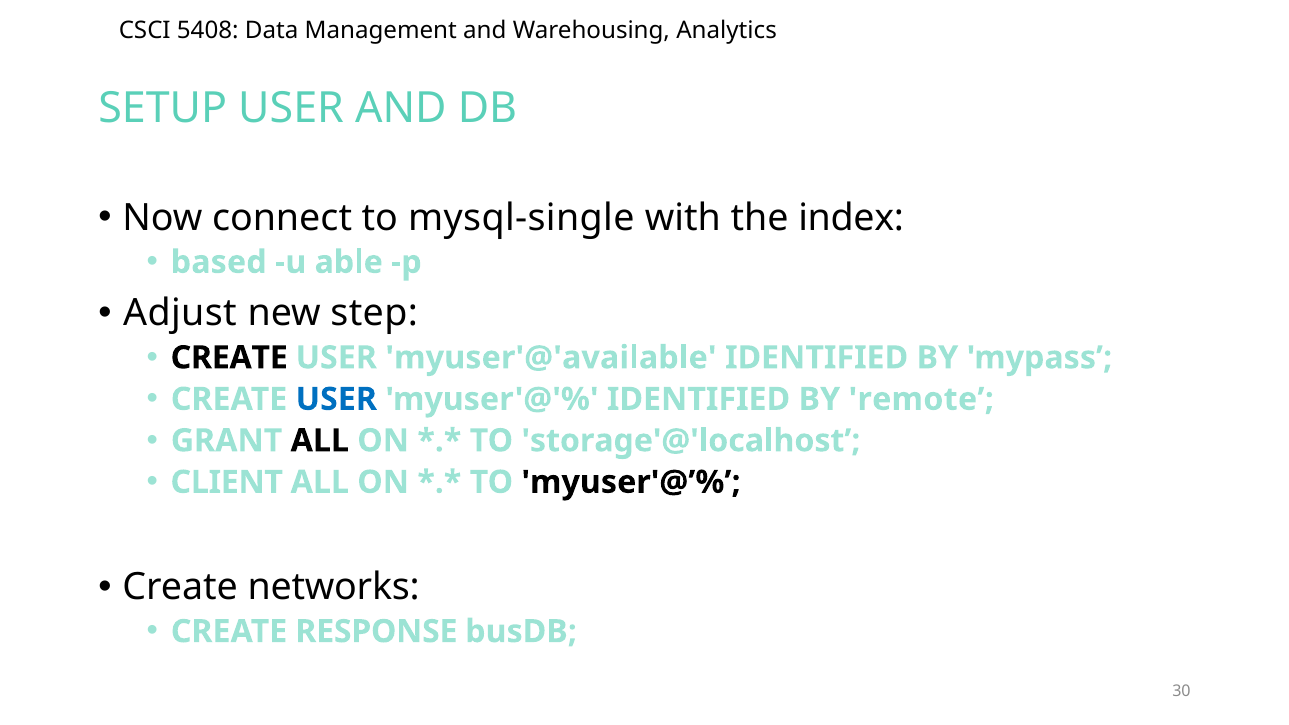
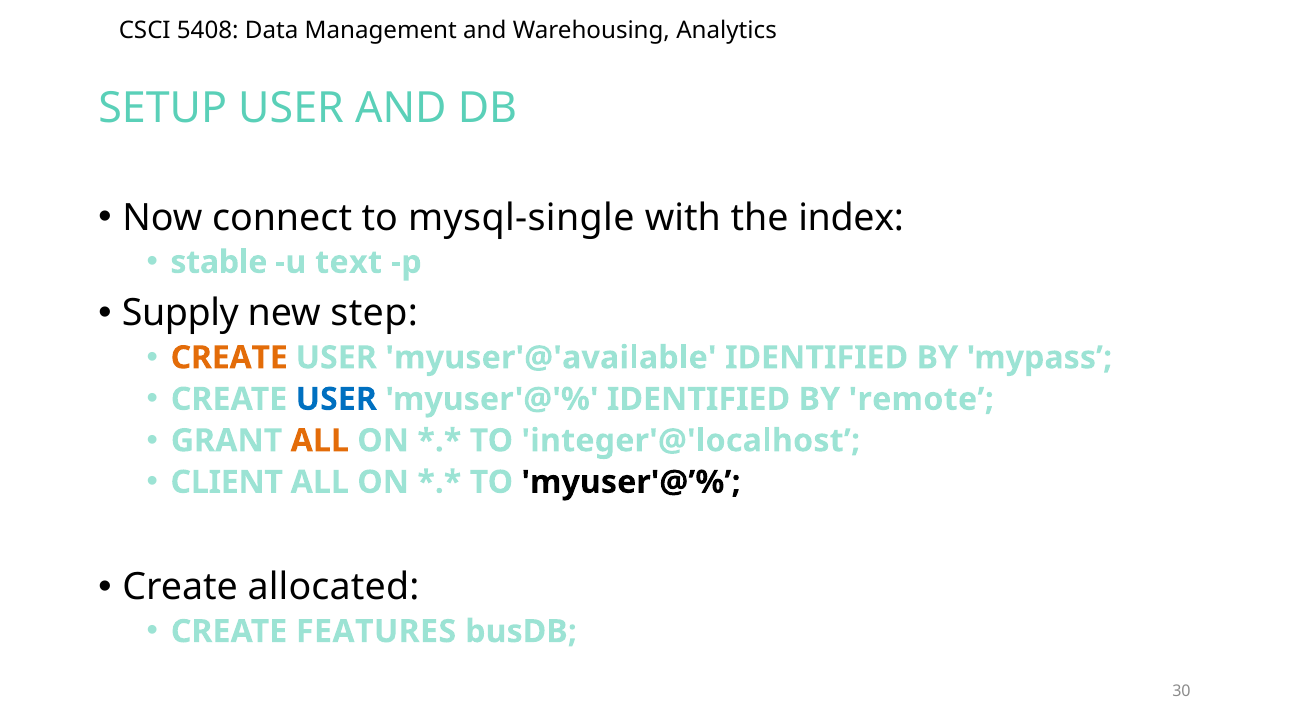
based: based -> stable
able: able -> text
Adjust: Adjust -> Supply
CREATE at (229, 358) colour: black -> orange
ALL at (320, 441) colour: black -> orange
storage'@'localhost: storage'@'localhost -> integer'@'localhost
networks: networks -> allocated
RESPONSE: RESPONSE -> FEATURES
